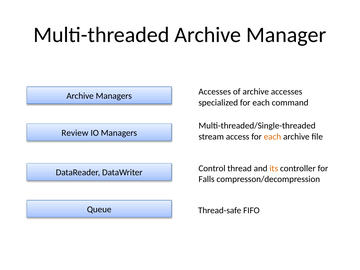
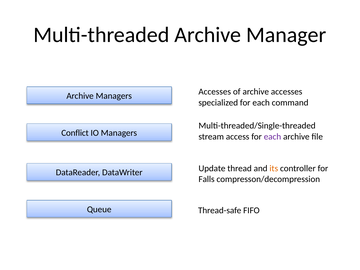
Review: Review -> Conflict
each at (272, 137) colour: orange -> purple
Control: Control -> Update
